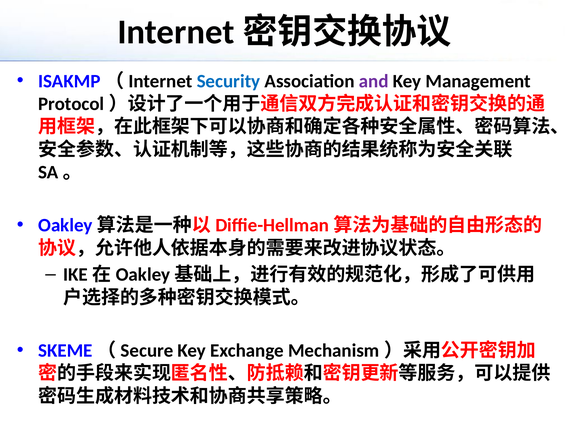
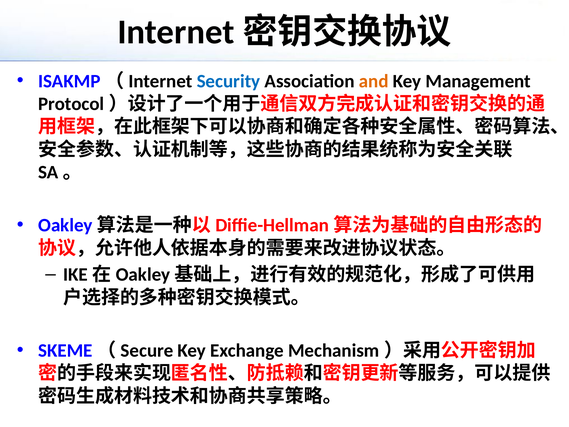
and colour: purple -> orange
